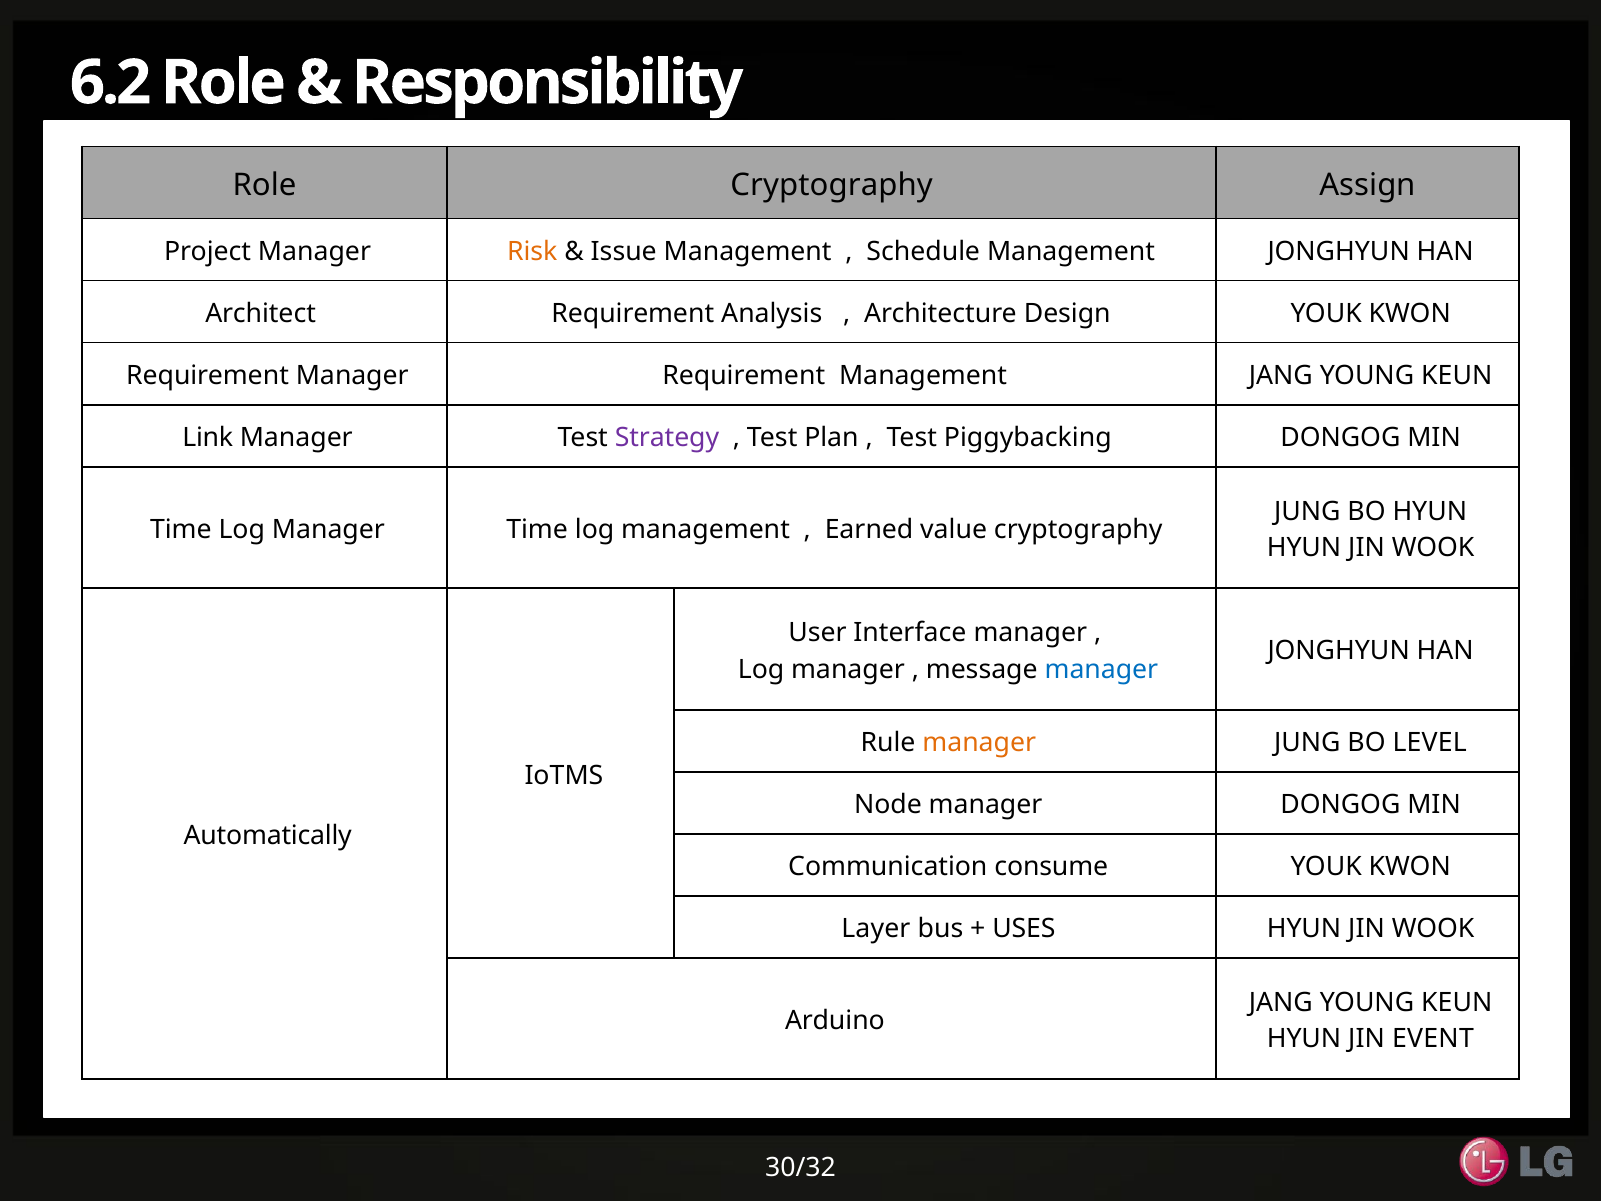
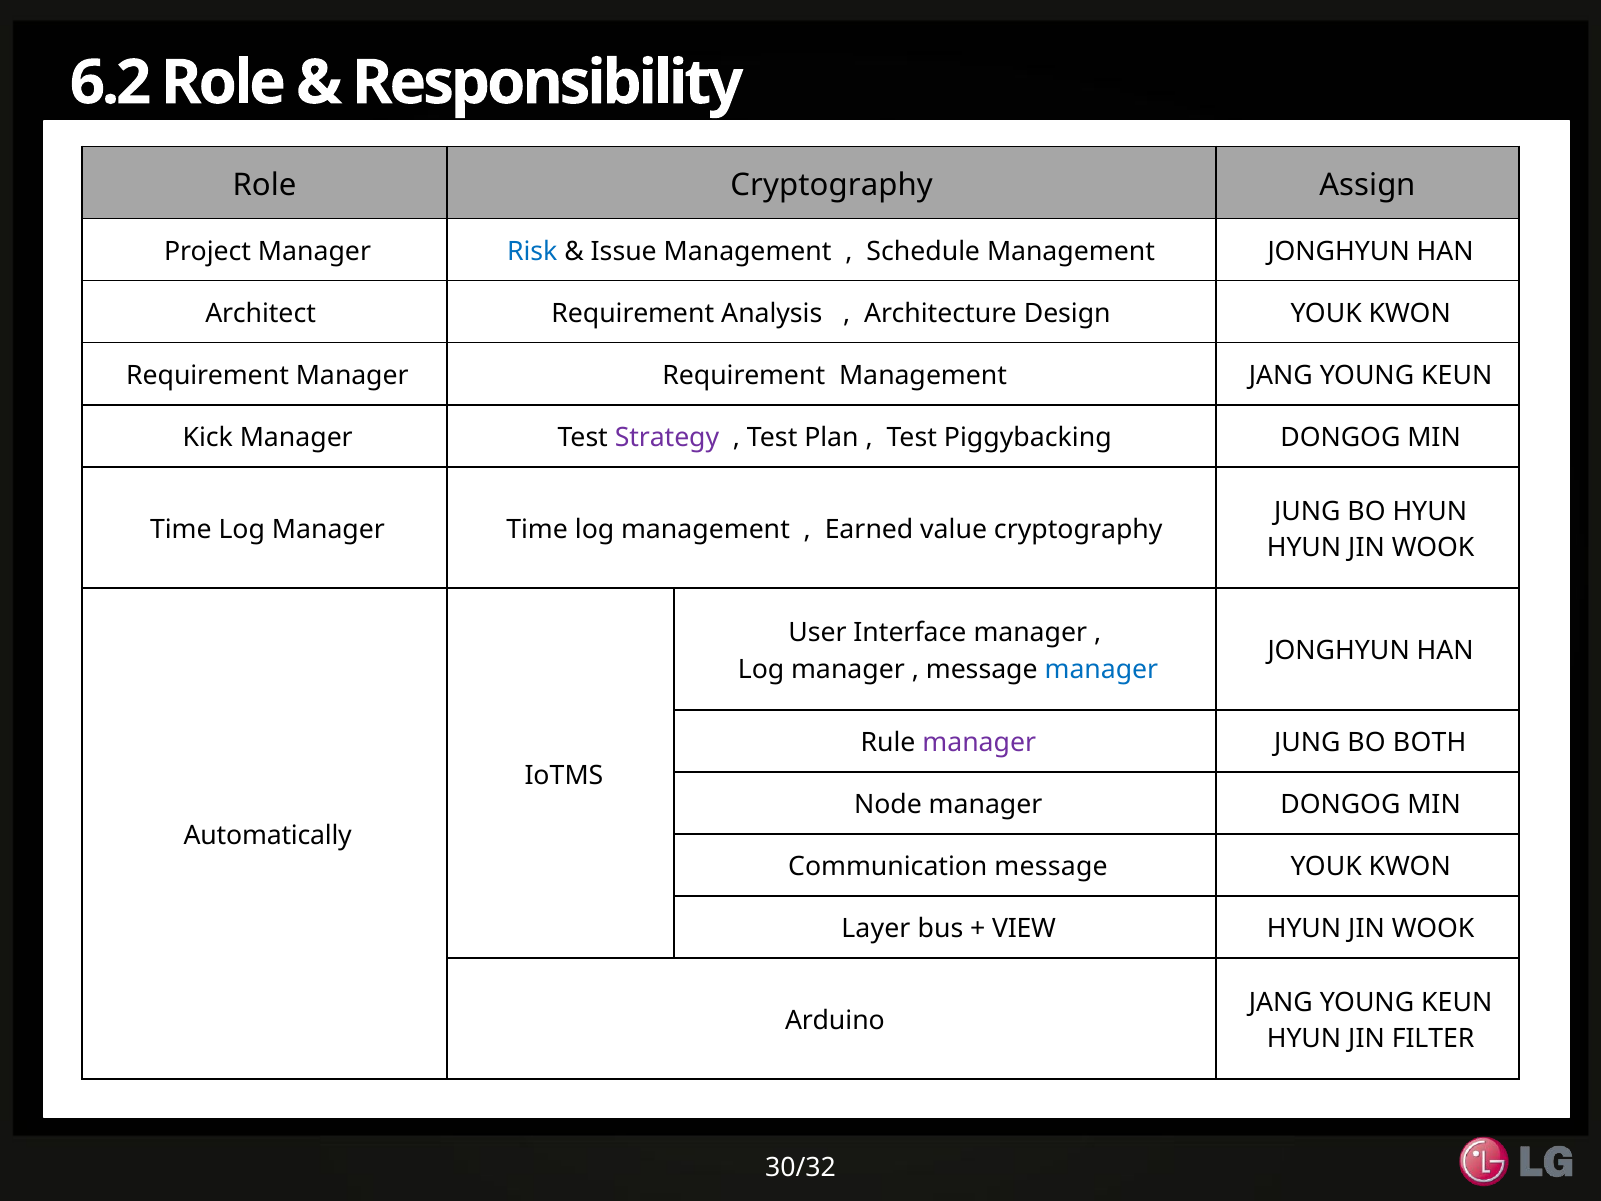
Risk colour: orange -> blue
Link: Link -> Kick
manager at (979, 743) colour: orange -> purple
LEVEL: LEVEL -> BOTH
Communication consume: consume -> message
USES: USES -> VIEW
EVENT: EVENT -> FILTER
